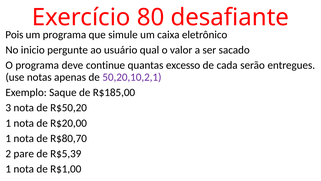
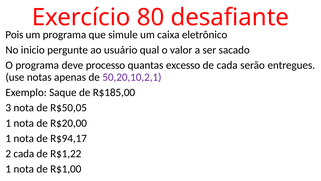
continue: continue -> processo
R$50,20: R$50,20 -> R$50,05
R$80,70: R$80,70 -> R$94,17
2 pare: pare -> cada
R$5,39: R$5,39 -> R$1,22
